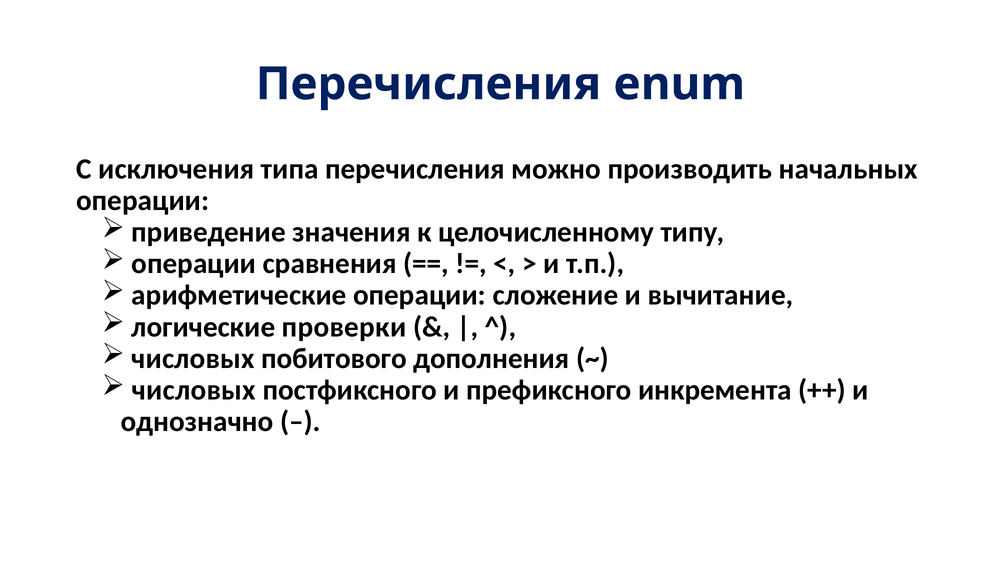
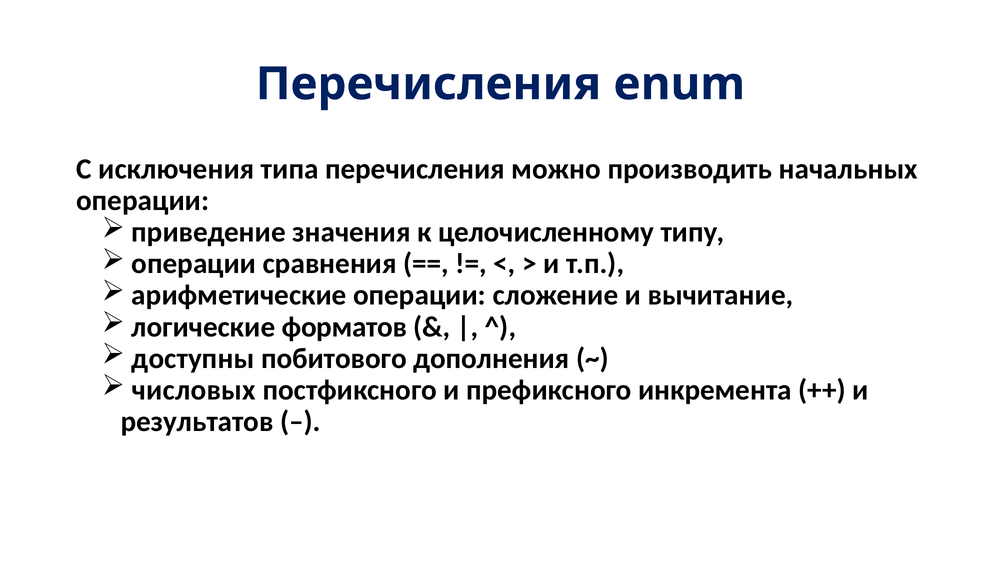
проверки: проверки -> форматов
числовых at (193, 358): числовых -> доступны
однозначно: однозначно -> результатов
